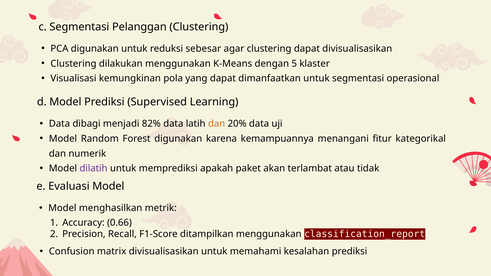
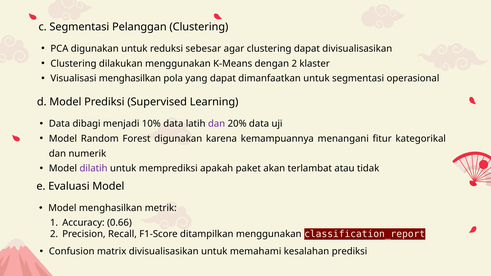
dengan 5: 5 -> 2
Visualisasi kemungkinan: kemungkinan -> menghasilkan
82%: 82% -> 10%
dan at (217, 124) colour: orange -> purple
